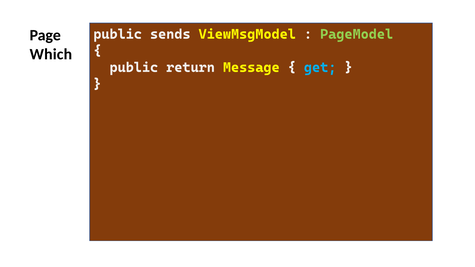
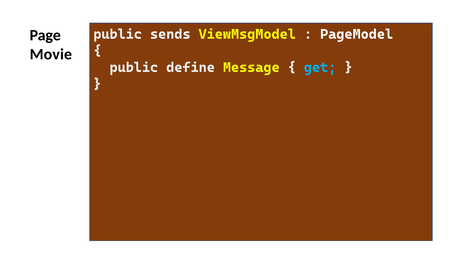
PageModel colour: light green -> white
Which: Which -> Movie
return: return -> define
